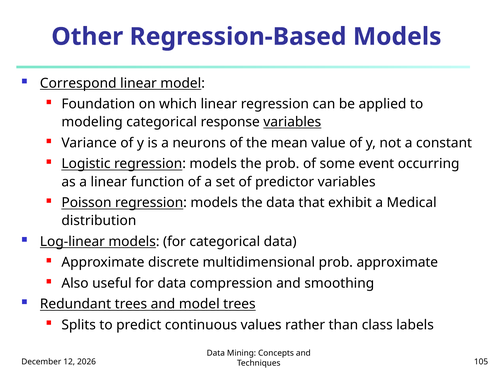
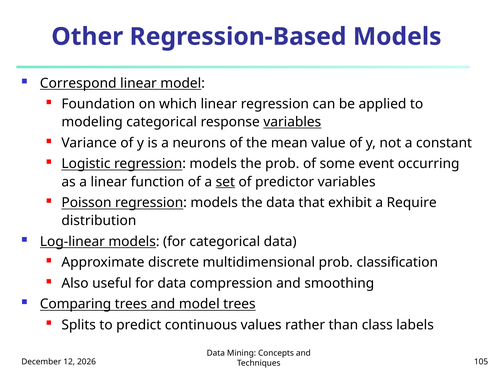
set underline: none -> present
Medical: Medical -> Require
prob approximate: approximate -> classification
Redundant: Redundant -> Comparing
